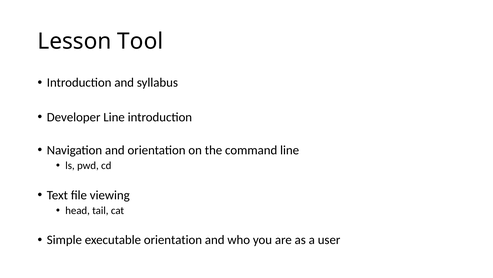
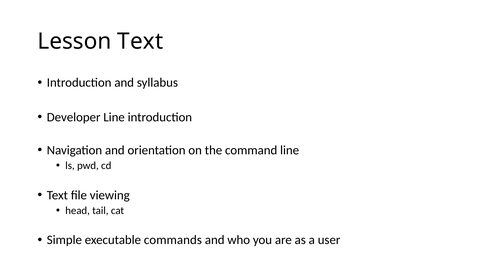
Lesson Tool: Tool -> Text
executable orientation: orientation -> commands
